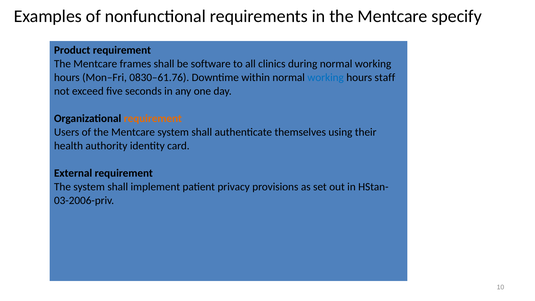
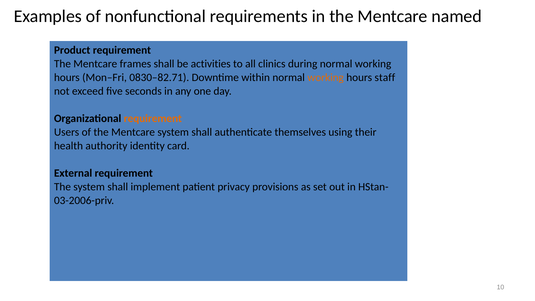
specify: specify -> named
software: software -> activities
0830–61.76: 0830–61.76 -> 0830–82.71
working at (326, 78) colour: blue -> orange
